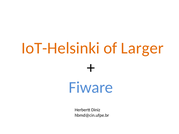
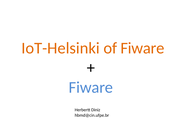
of Larger: Larger -> Fiware
